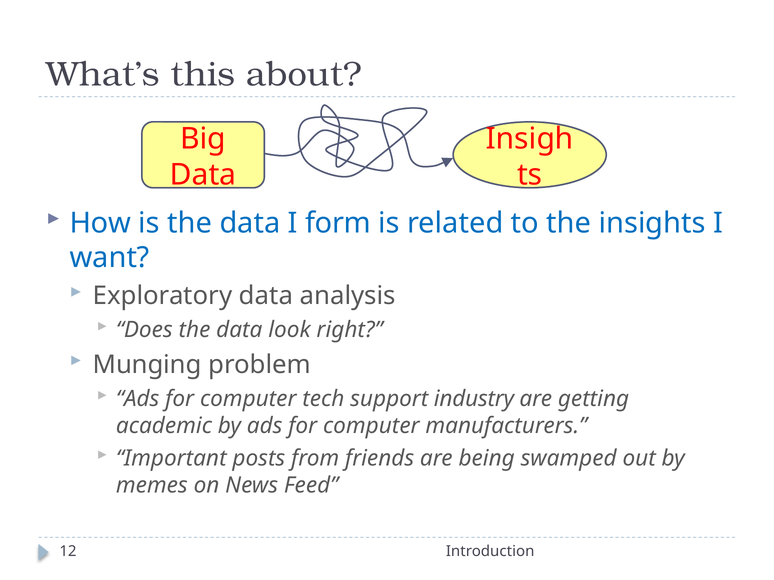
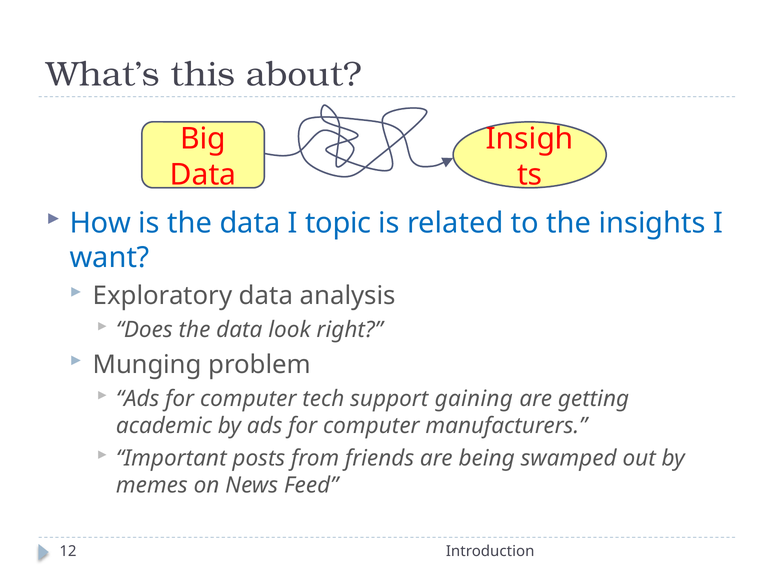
form: form -> topic
industry: industry -> gaining
